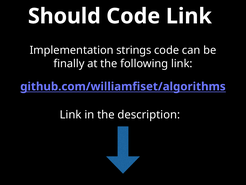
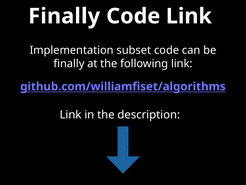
Should at (64, 16): Should -> Finally
strings: strings -> subset
